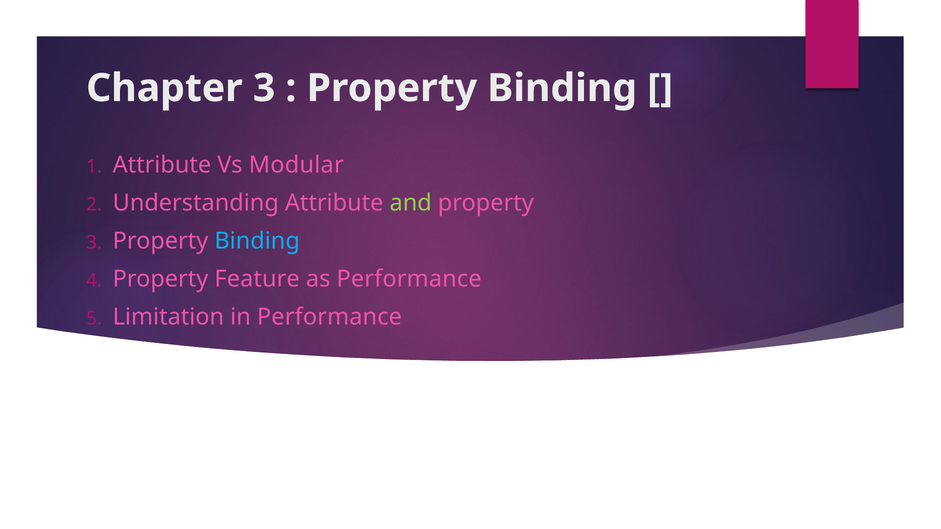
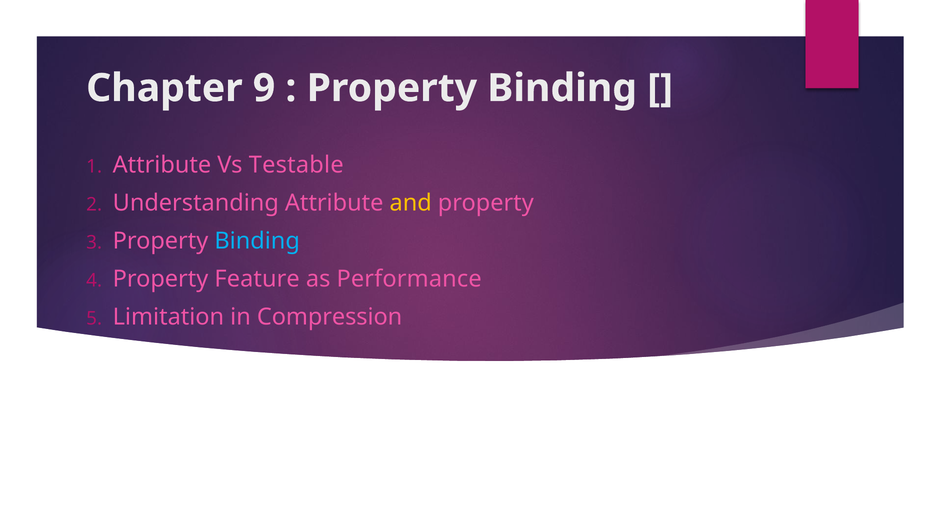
Chapter 3: 3 -> 9
Modular: Modular -> Testable
and colour: light green -> yellow
in Performance: Performance -> Compression
